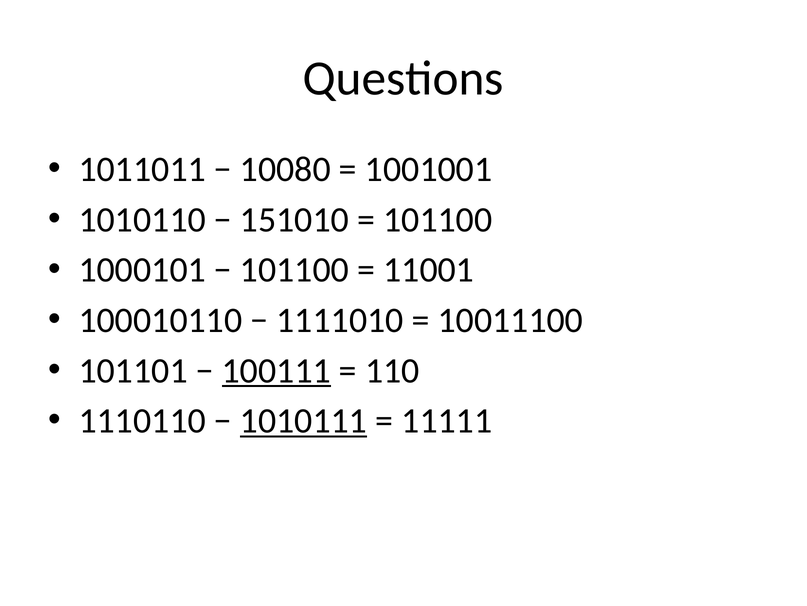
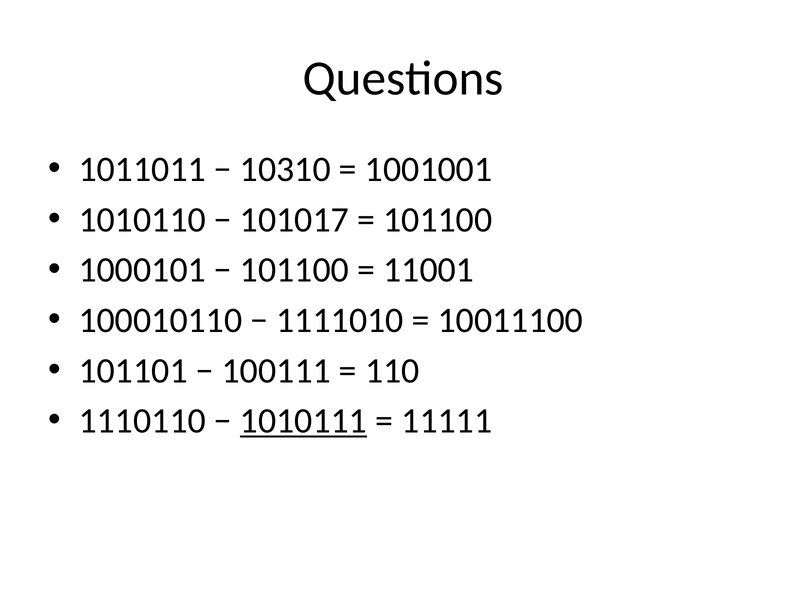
10080: 10080 -> 10310
151010: 151010 -> 101017
100111 underline: present -> none
